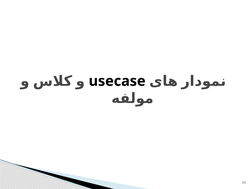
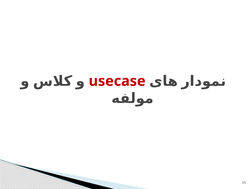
usecase colour: black -> red
